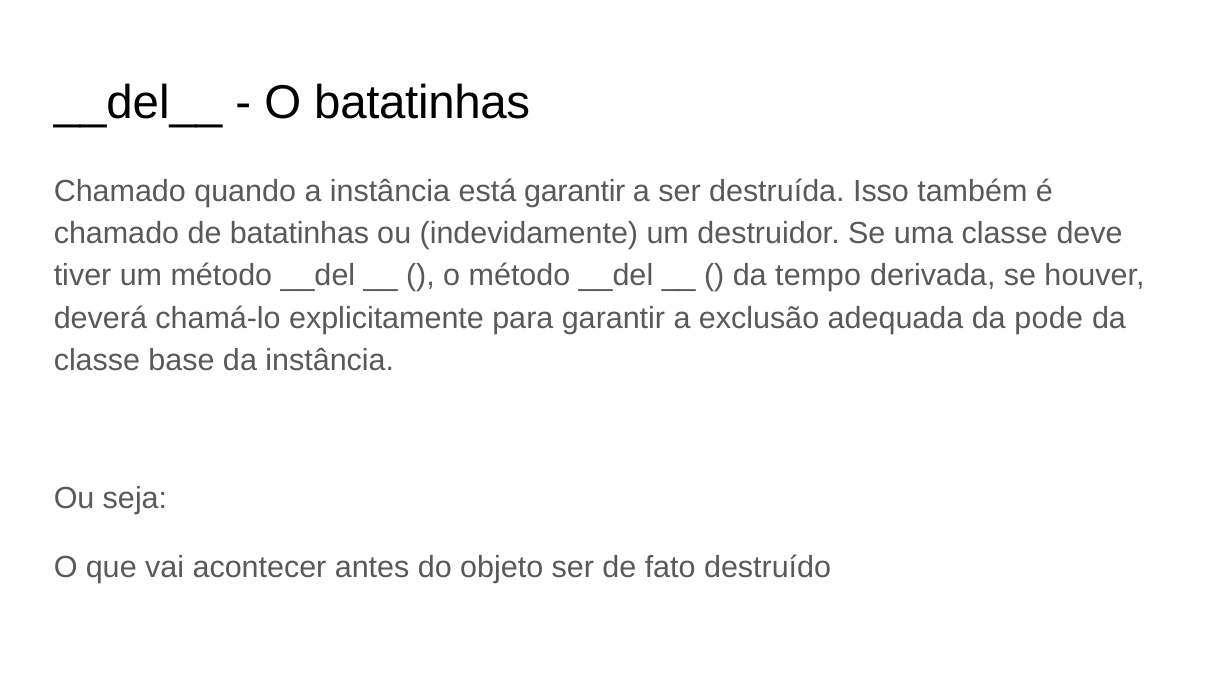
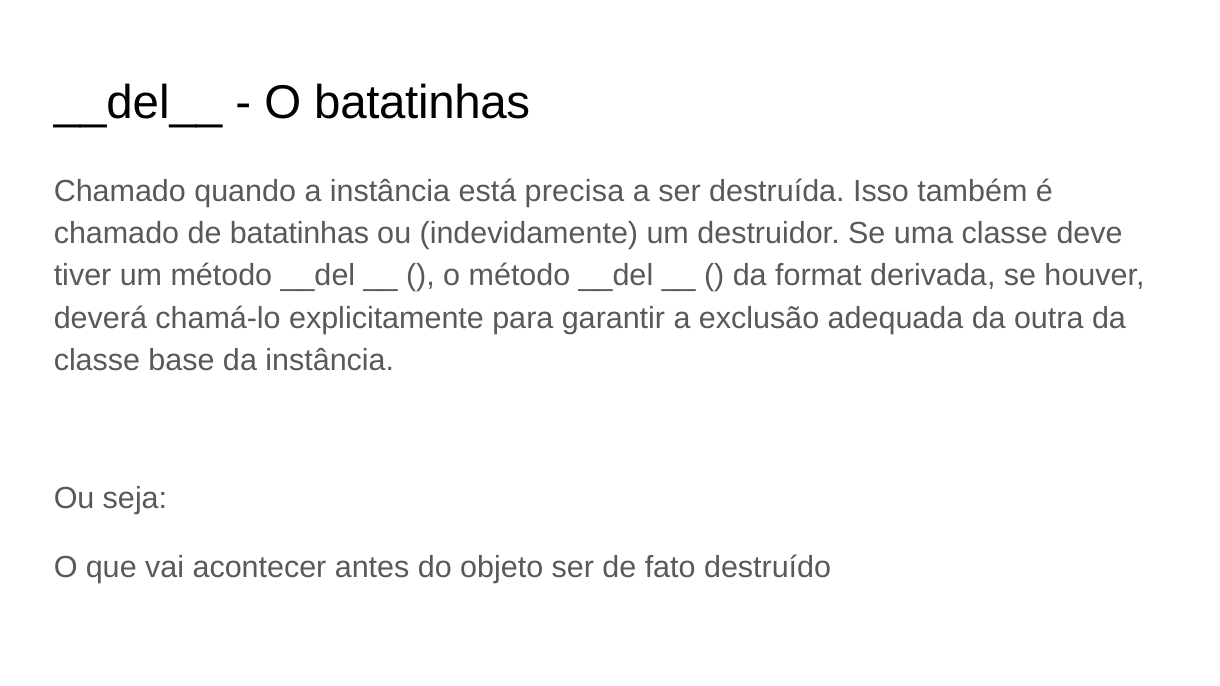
está garantir: garantir -> precisa
tempo: tempo -> format
pode: pode -> outra
